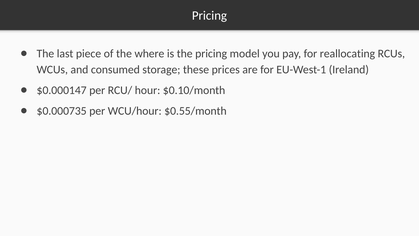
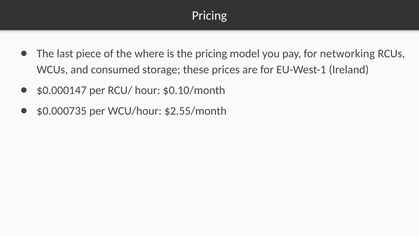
reallocating: reallocating -> networking
$0.55/month: $0.55/month -> $2.55/month
